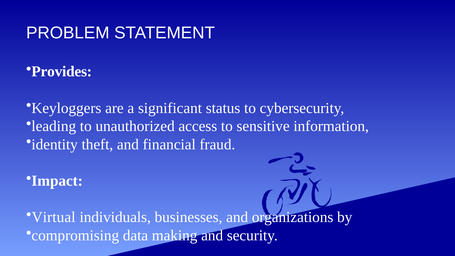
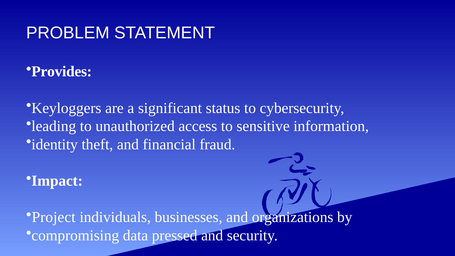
Virtual: Virtual -> Project
making: making -> pressed
